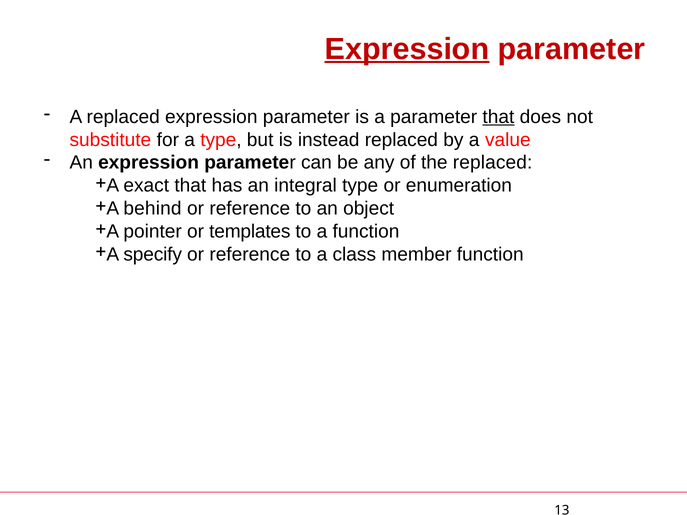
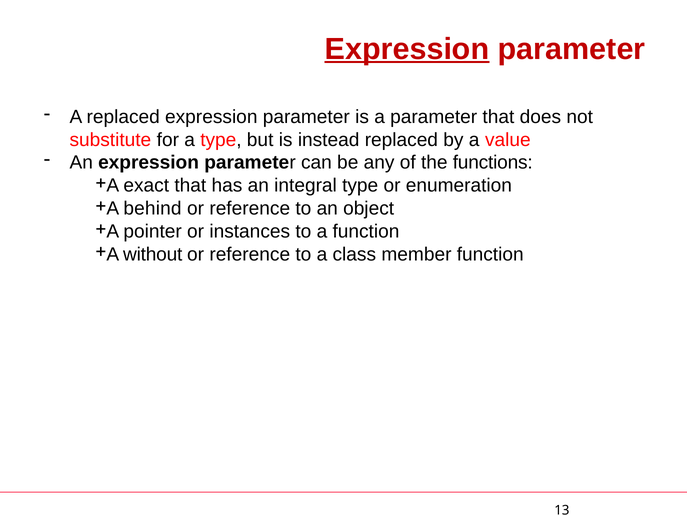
that at (498, 117) underline: present -> none
the replaced: replaced -> functions
templates: templates -> instances
specify: specify -> without
